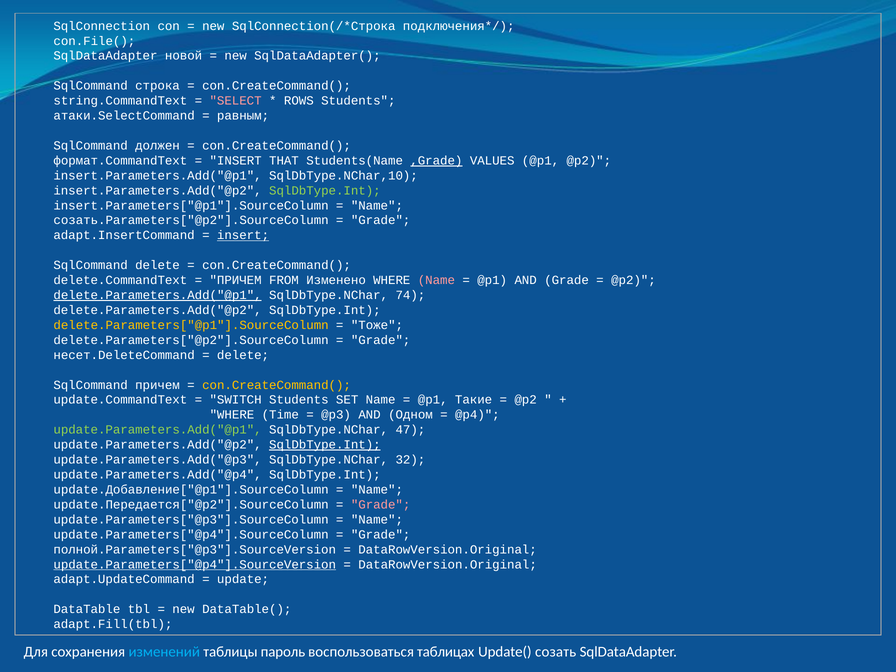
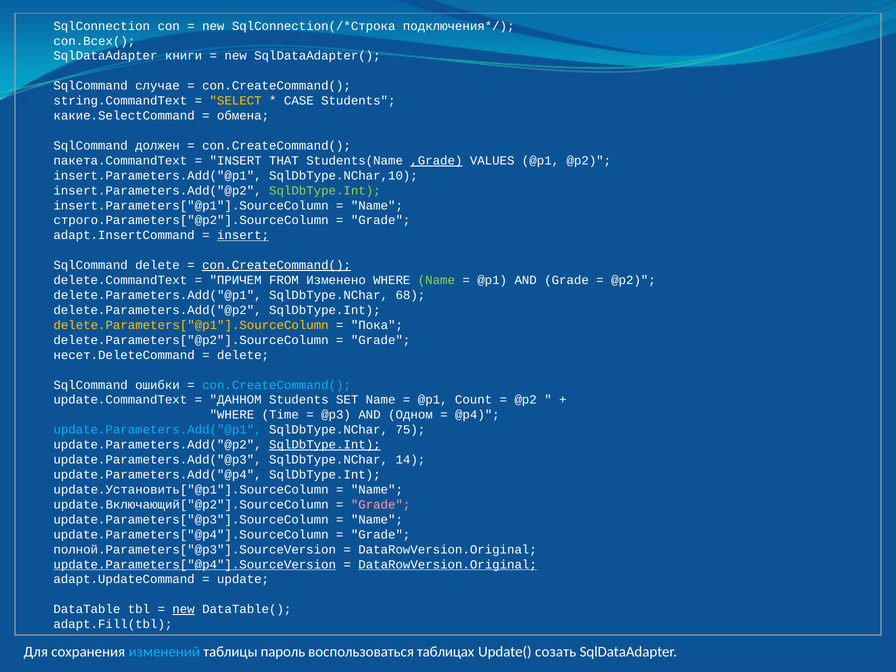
con.File(: con.File( -> con.Всех(
новой: новой -> книги
строка: строка -> случае
SELECT colour: pink -> yellow
ROWS: ROWS -> CASE
атаки.SelectCommand: атаки.SelectCommand -> какие.SelectCommand
равным: равным -> обмена
формат.CommandText: формат.CommandText -> пакета.CommandText
созать.Parameters["@p2"].SourceColumn: созать.Parameters["@p2"].SourceColumn -> строго.Parameters["@p2"].SourceColumn
con.CreateCommand( at (277, 265) underline: none -> present
Name at (436, 280) colour: pink -> light green
delete.Parameters.Add("@p1 underline: present -> none
74: 74 -> 68
Тоже: Тоже -> Пока
SqlCommand причем: причем -> ошибки
con.CreateCommand( at (277, 385) colour: yellow -> light blue
SWITCH: SWITCH -> ДАННОМ
Такие: Такие -> Count
update.Parameters.Add("@p1 colour: light green -> light blue
47: 47 -> 75
32: 32 -> 14
update.Добавление["@p1"].SourceColumn: update.Добавление["@p1"].SourceColumn -> update.Установить["@p1"].SourceColumn
update.Передается["@p2"].SourceColumn: update.Передается["@p2"].SourceColumn -> update.Включающий["@p2"].SourceColumn
DataRowVersion.Original at (448, 564) underline: none -> present
new at (184, 609) underline: none -> present
